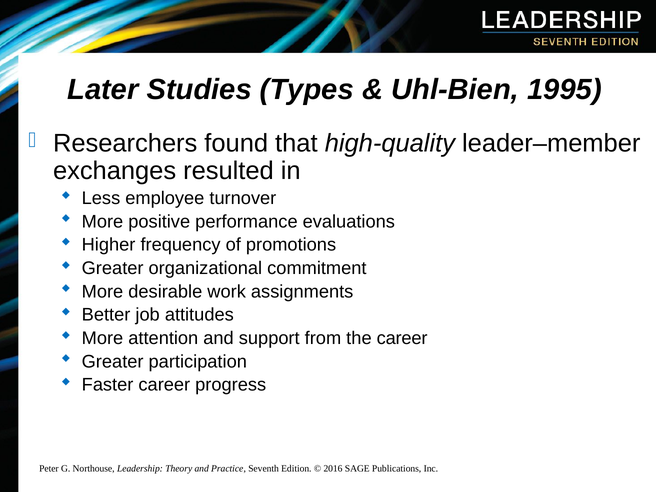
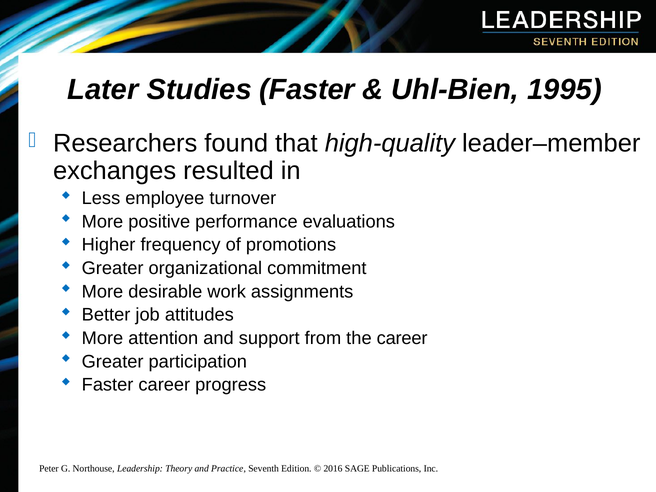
Studies Types: Types -> Faster
